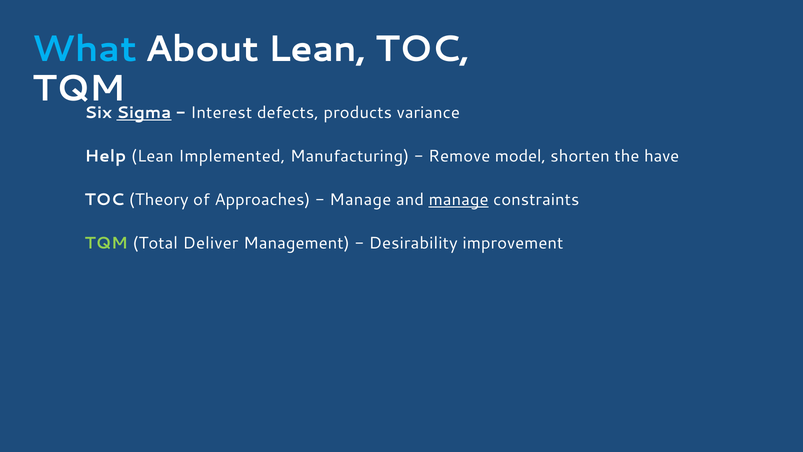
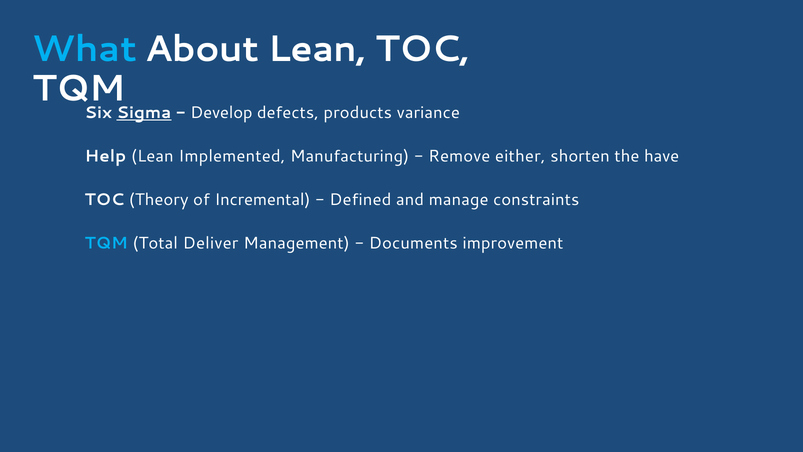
Interest: Interest -> Develop
model: model -> either
Approaches: Approaches -> Incremental
Manage at (360, 200): Manage -> Defined
manage at (459, 200) underline: present -> none
TQM at (106, 243) colour: light green -> light blue
Desirability: Desirability -> Documents
